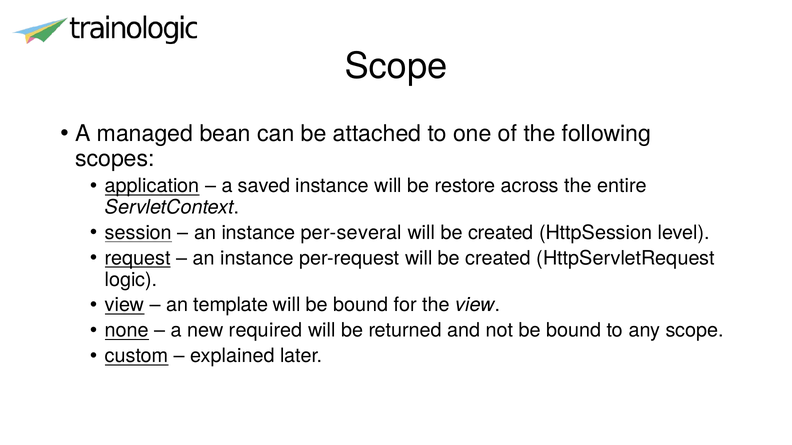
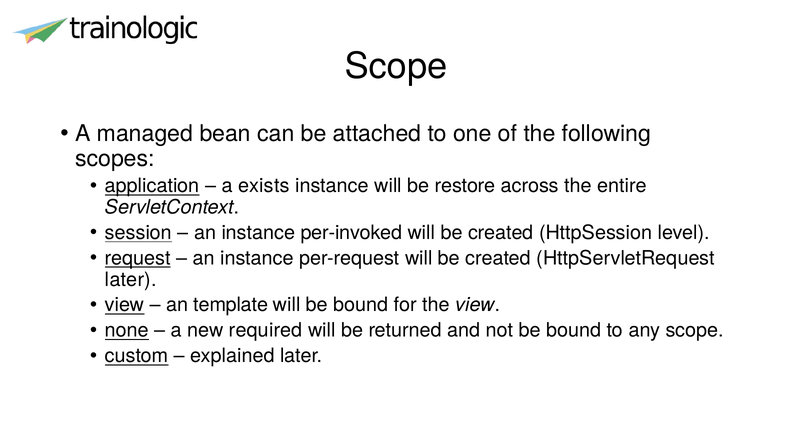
saved: saved -> exists
per-several: per-several -> per-invoked
logic at (131, 280): logic -> later
